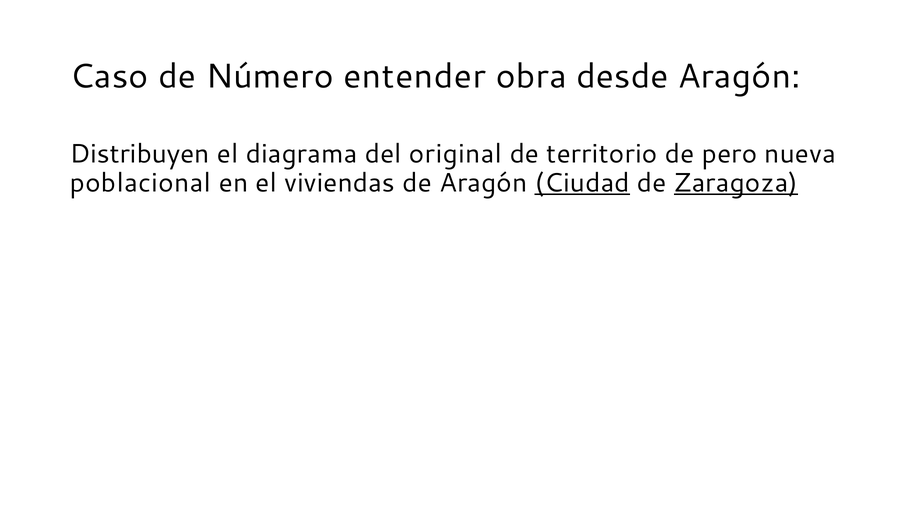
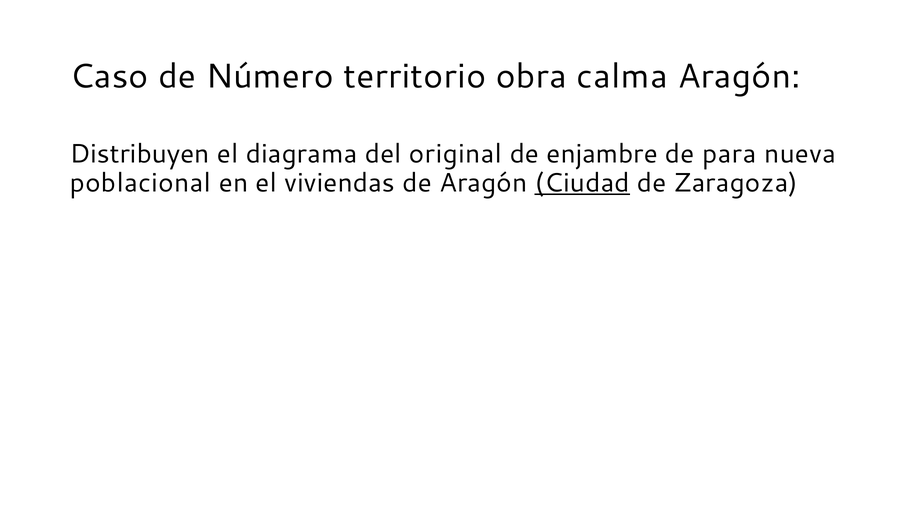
entender: entender -> territorio
desde: desde -> calma
territorio: territorio -> enjambre
pero: pero -> para
Zaragoza underline: present -> none
